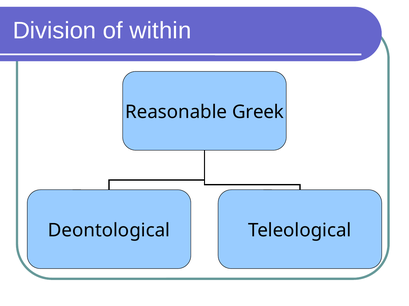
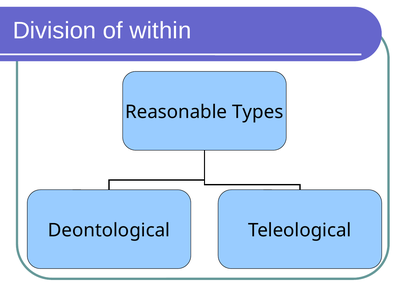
Greek: Greek -> Types
